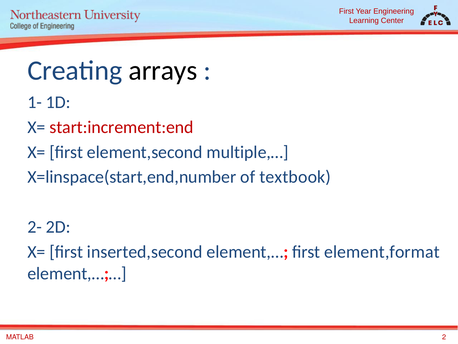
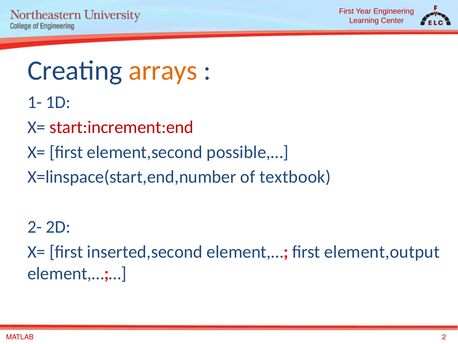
arrays colour: black -> orange
multiple,…: multiple,… -> possible,…
element,format: element,format -> element,output
